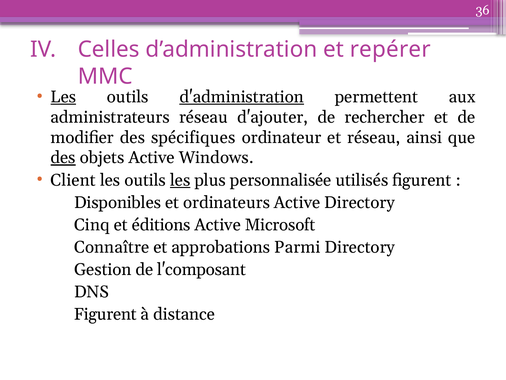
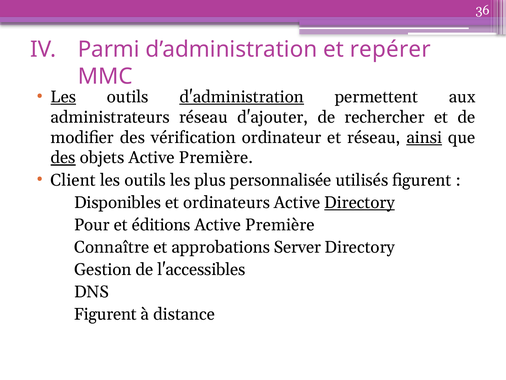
Celles: Celles -> Parmi
spécifiques: spécifiques -> vérification
ainsi underline: none -> present
objets Active Windows: Windows -> Première
les at (180, 180) underline: present -> none
Directory at (359, 202) underline: none -> present
Cinq: Cinq -> Pour
Microsoft at (280, 225): Microsoft -> Première
Parmi: Parmi -> Server
l'composant: l'composant -> l'accessibles
